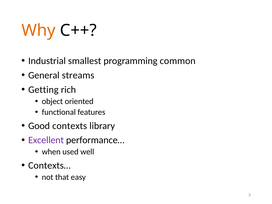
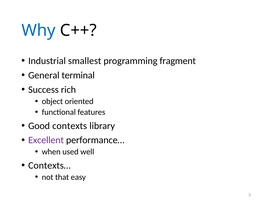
Why colour: orange -> blue
common: common -> fragment
streams: streams -> terminal
Getting: Getting -> Success
